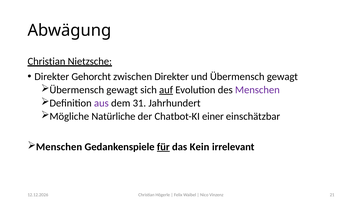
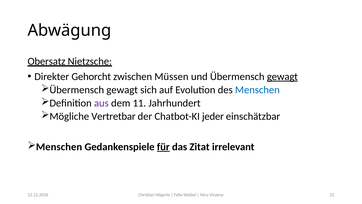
Christian at (47, 61): Christian -> Obersatz
zwischen Direkter: Direkter -> Müssen
gewagt at (282, 76) underline: none -> present
auf underline: present -> none
Menschen at (257, 90) colour: purple -> blue
31: 31 -> 11
Natürliche: Natürliche -> Vertretbar
einer: einer -> jeder
Kein: Kein -> Zitat
